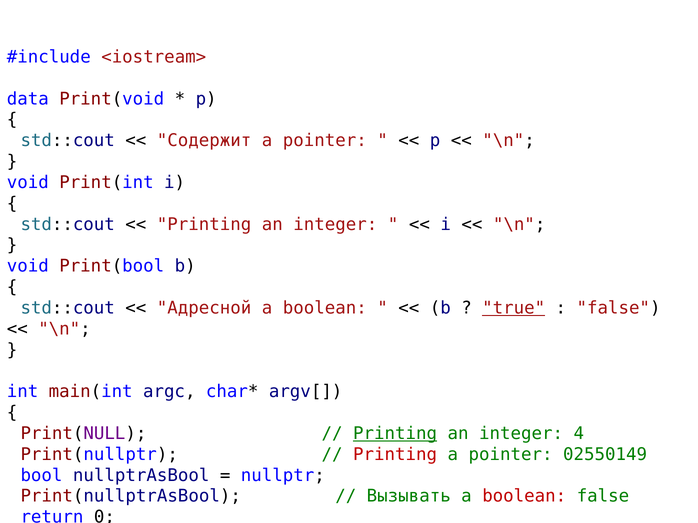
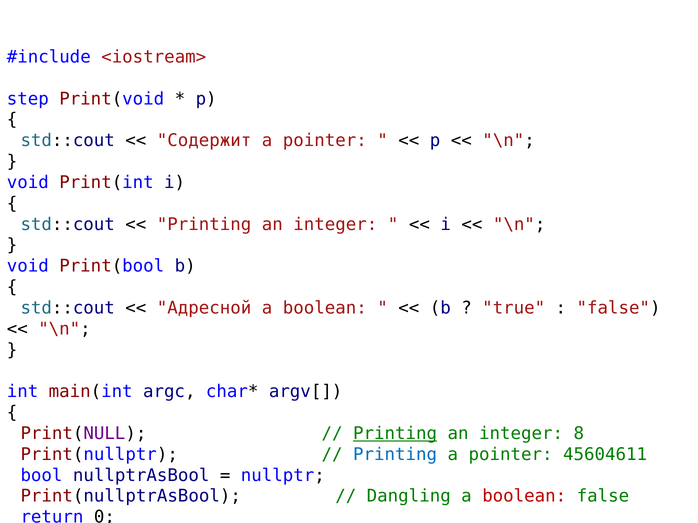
data: data -> step
true underline: present -> none
4: 4 -> 8
Printing at (395, 455) colour: red -> blue
02550149: 02550149 -> 45604611
Вызывать: Вызывать -> Dangling
